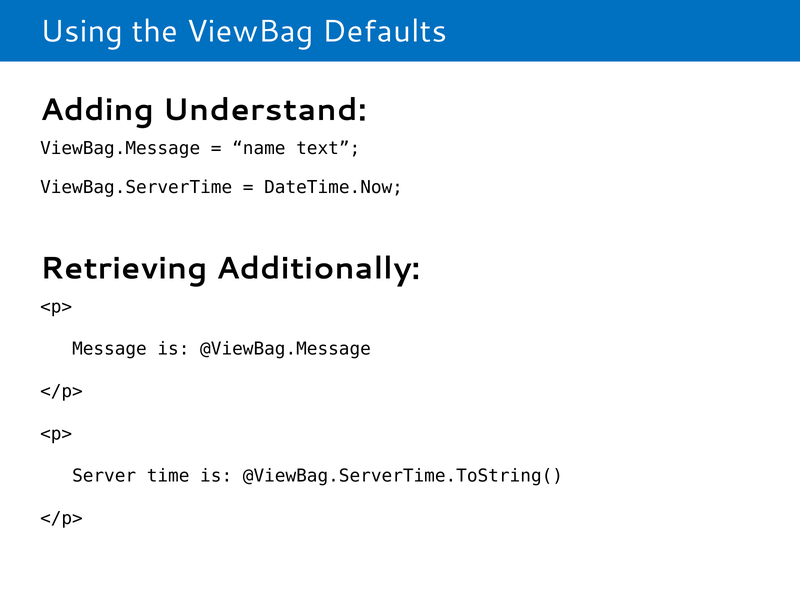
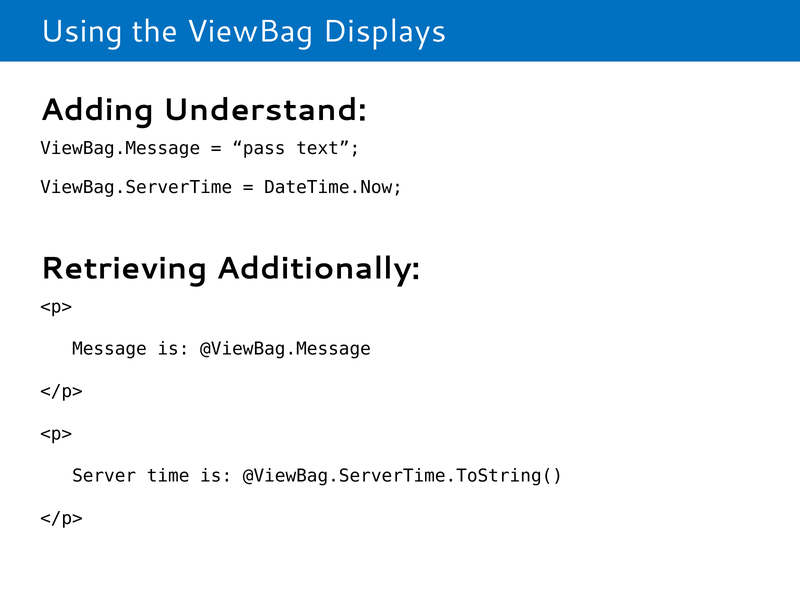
Defaults: Defaults -> Displays
name: name -> pass
